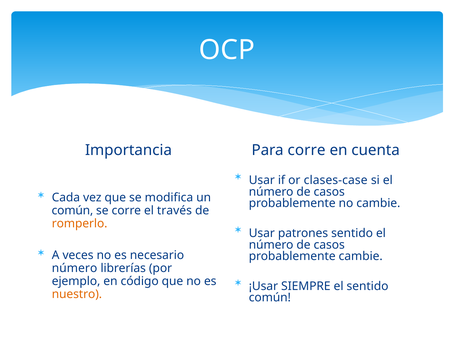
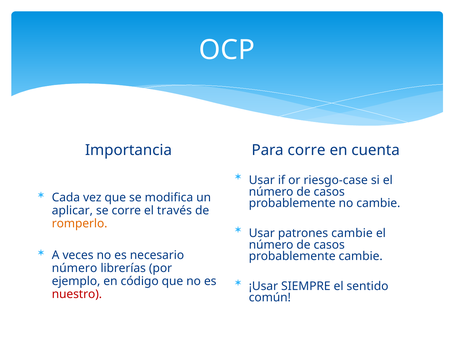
clases‐case: clases‐case -> riesgo‐case
común at (72, 210): común -> aplicar
patrones sentido: sentido -> cambie
nuestro colour: orange -> red
